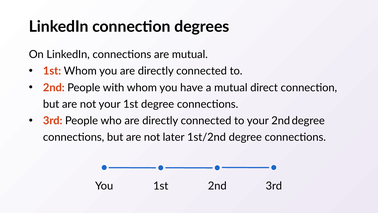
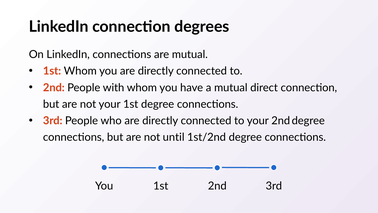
later: later -> until
